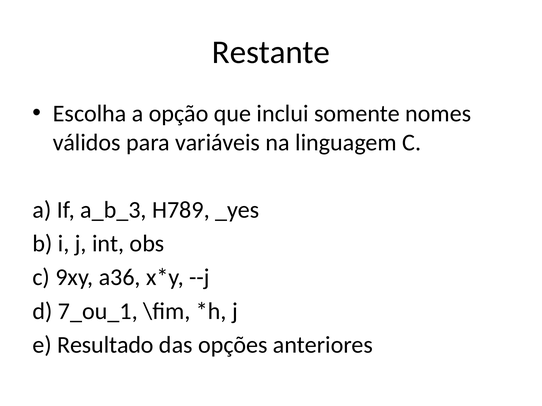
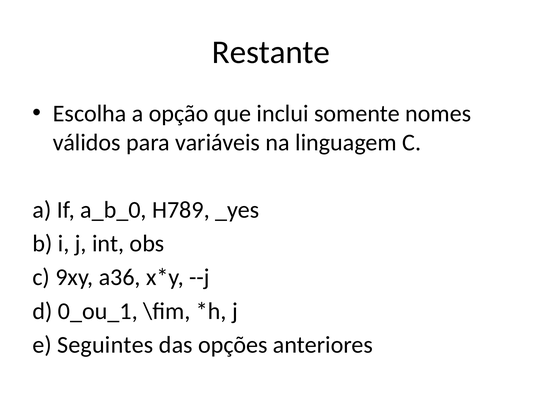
a_b_3: a_b_3 -> a_b_0
7_ou_1: 7_ou_1 -> 0_ou_1
Resultado: Resultado -> Seguintes
